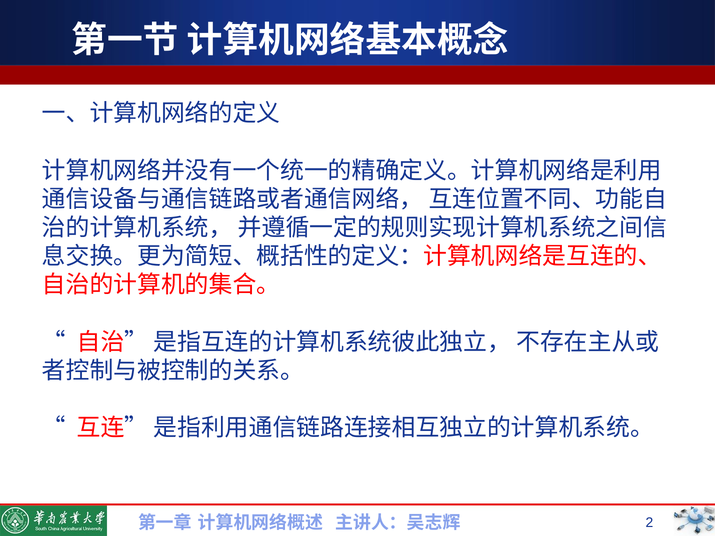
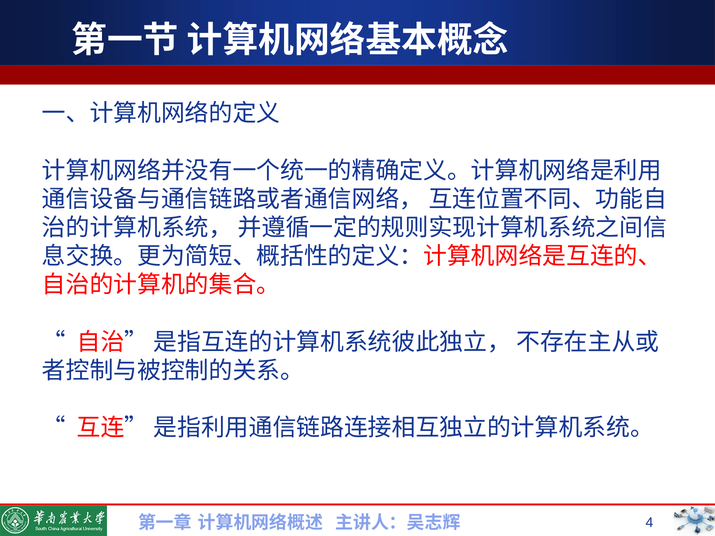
2: 2 -> 4
